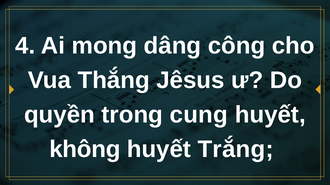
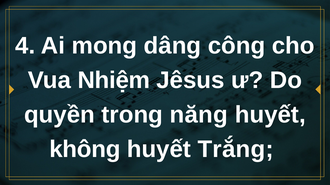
Thắng: Thắng -> Nhiệm
cung: cung -> năng
